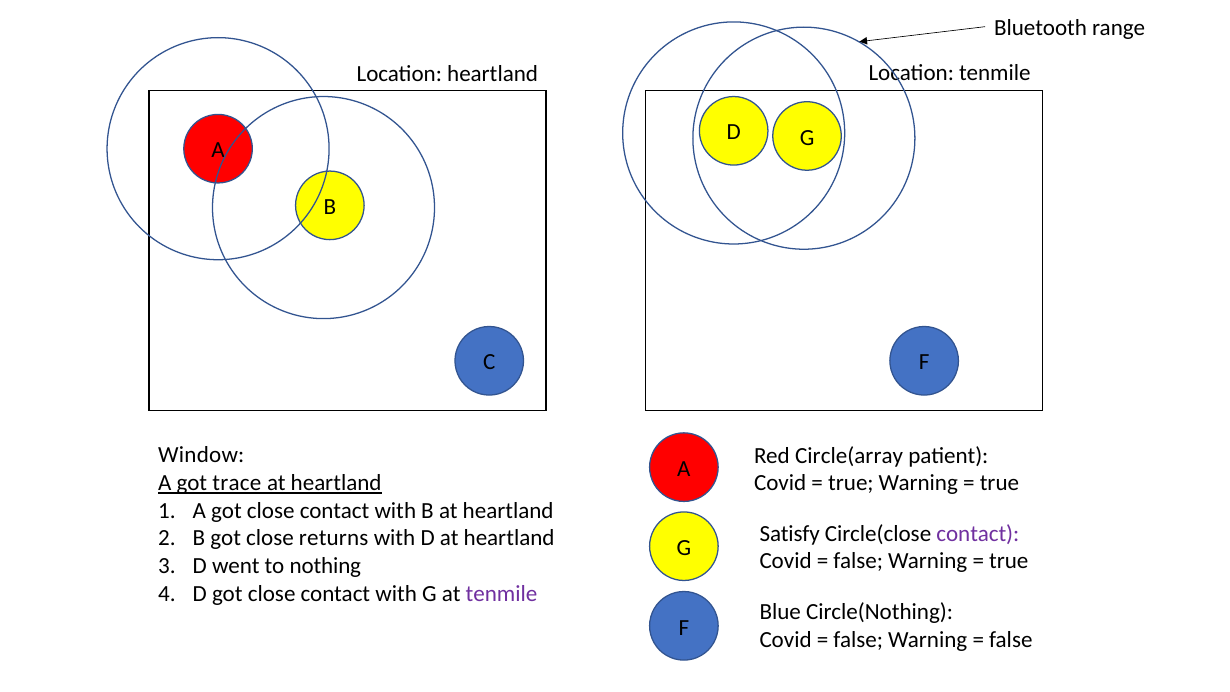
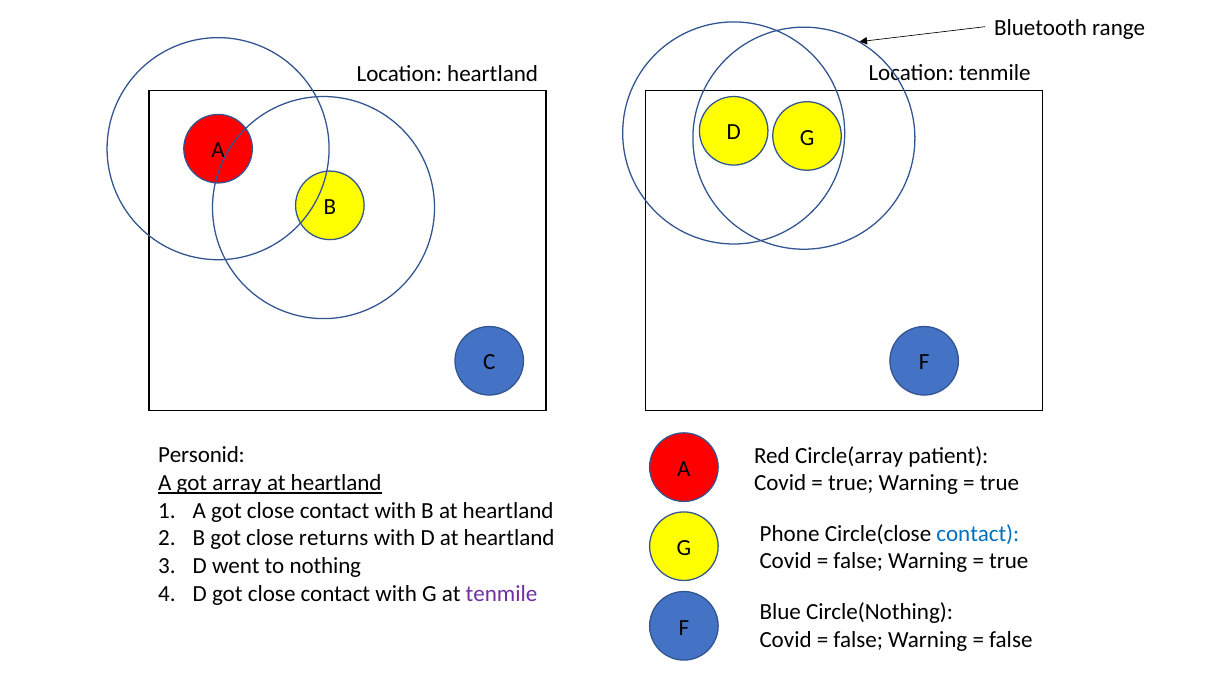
Window: Window -> Personid
trace: trace -> array
Satisfy: Satisfy -> Phone
contact at (978, 533) colour: purple -> blue
